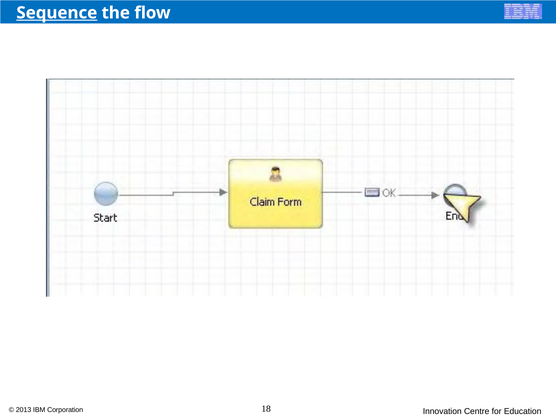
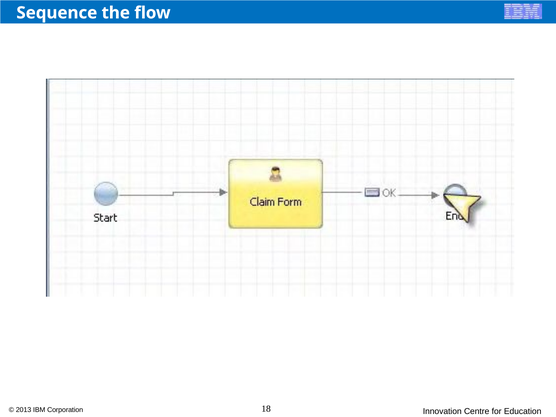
Sequence underline: present -> none
